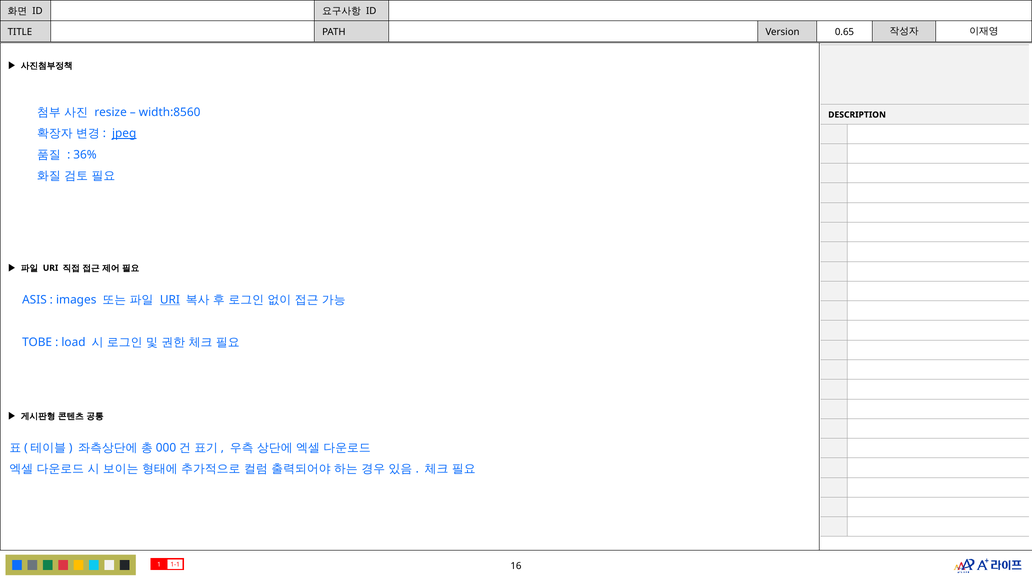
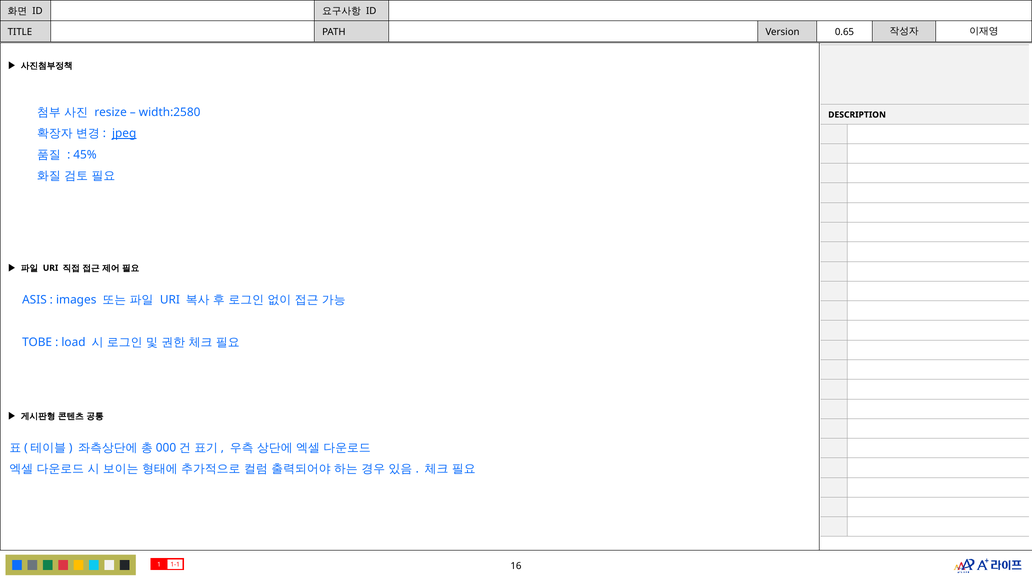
width:8560: width:8560 -> width:2580
36%: 36% -> 45%
URI at (170, 300) underline: present -> none
